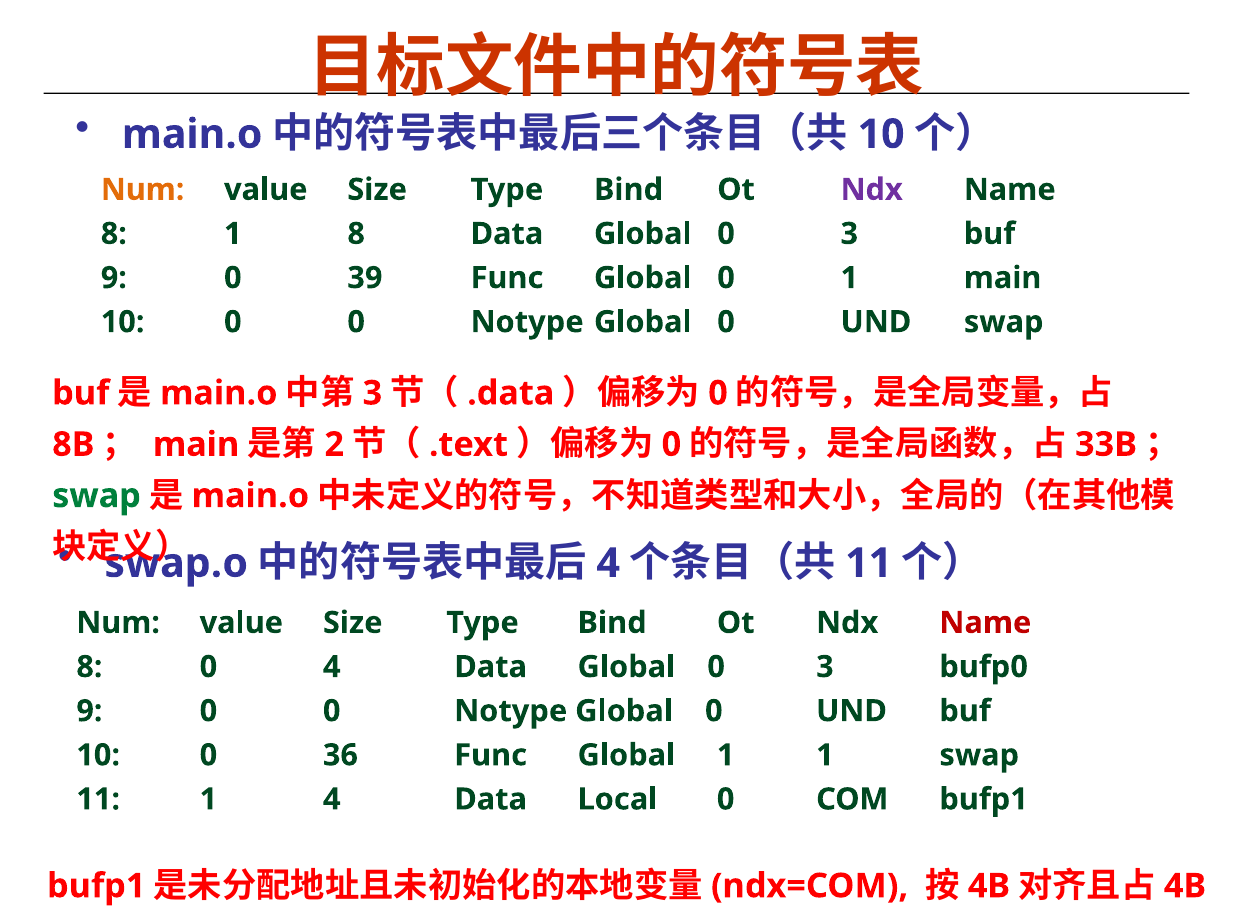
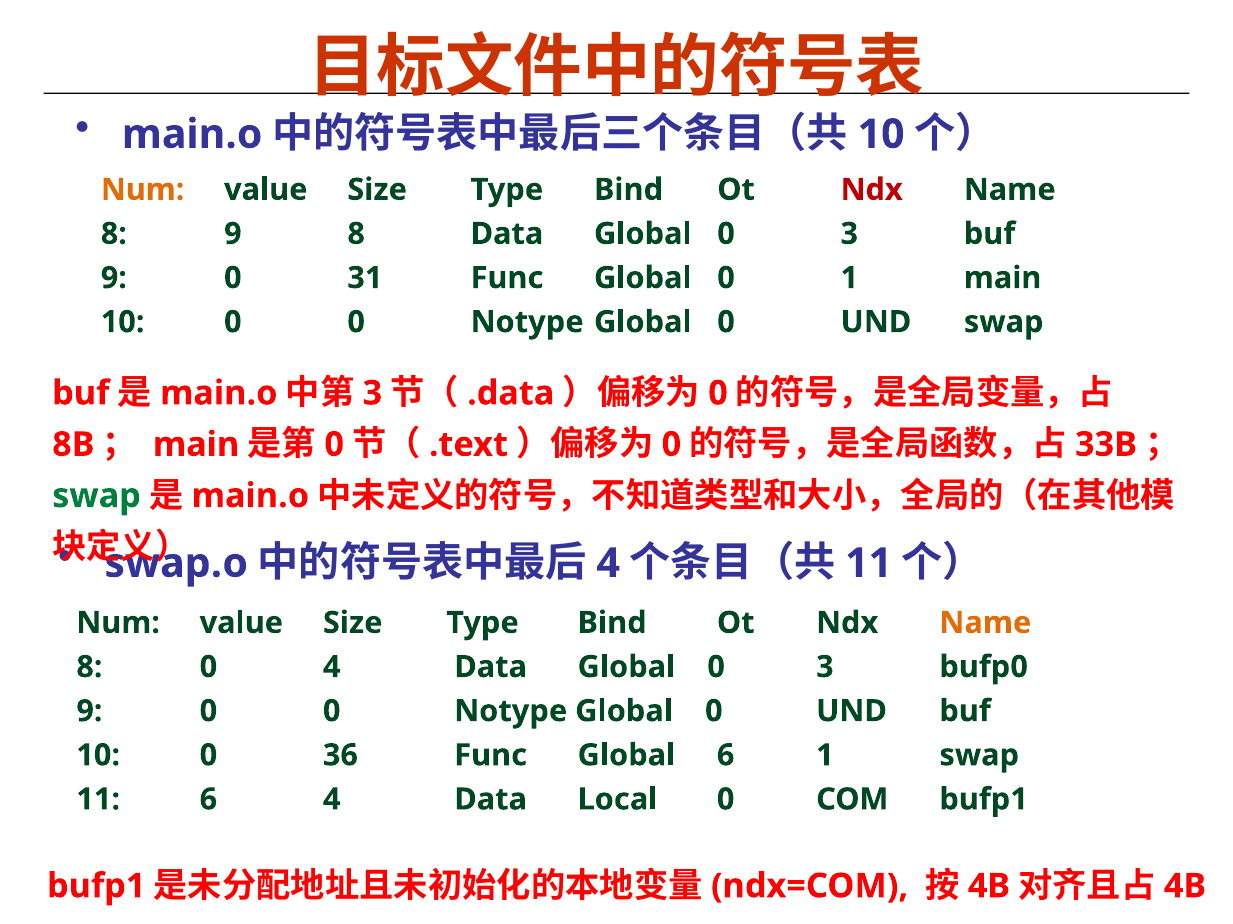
Ndx at (872, 190) colour: purple -> red
8 1: 1 -> 9
39: 39 -> 31
2 at (334, 445): 2 -> 0
Name at (985, 623) colour: red -> orange
Global 1: 1 -> 6
11 1: 1 -> 6
